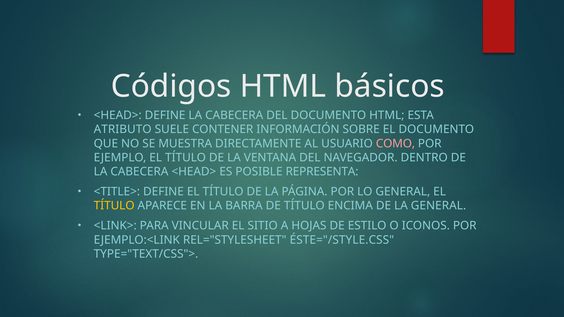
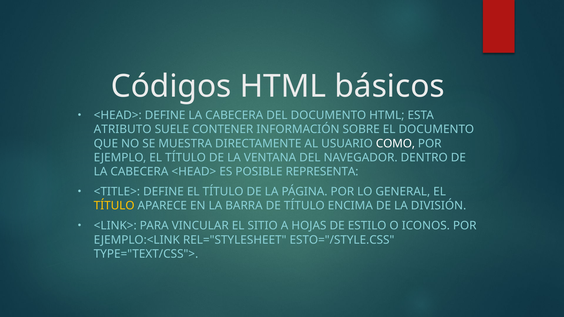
COMO colour: pink -> white
LA GENERAL: GENERAL -> DIVISIÓN
ÉSTE="/STYLE.CSS: ÉSTE="/STYLE.CSS -> ESTO="/STYLE.CSS
